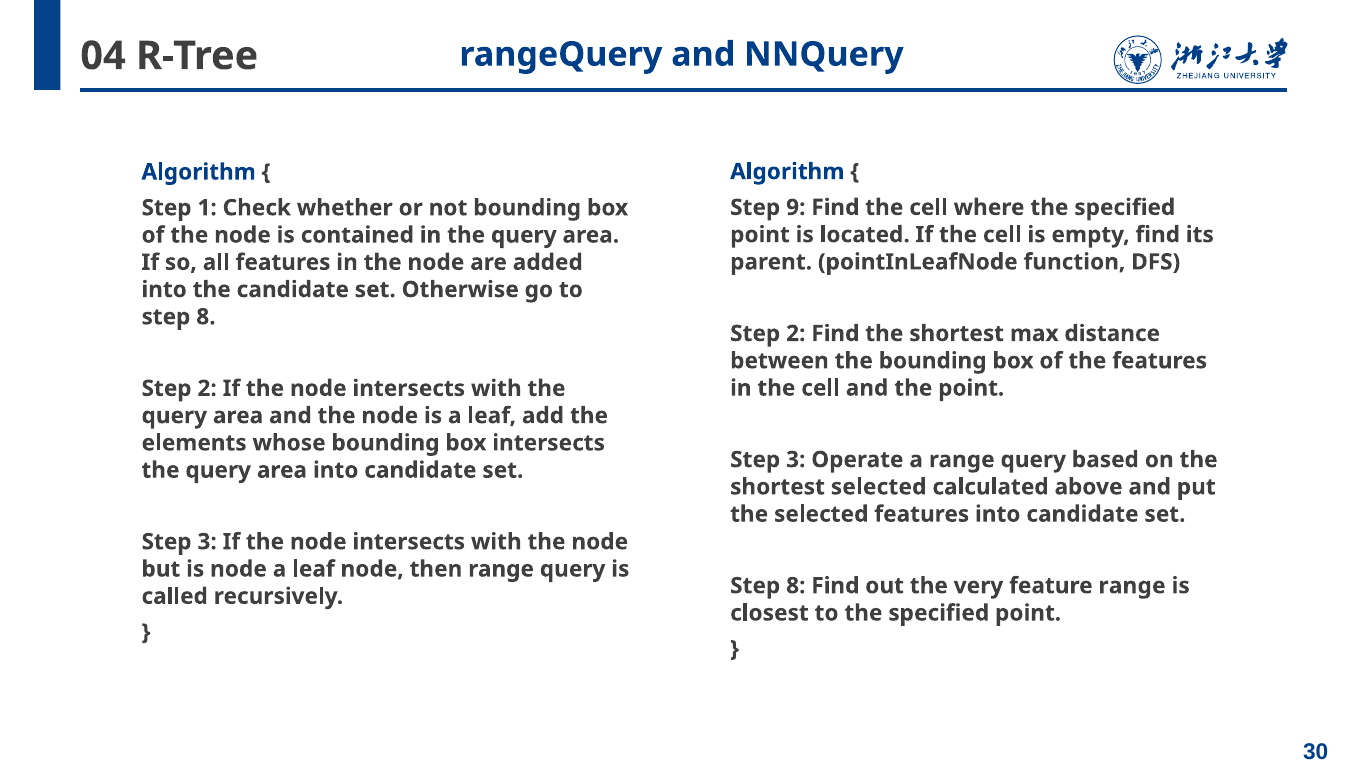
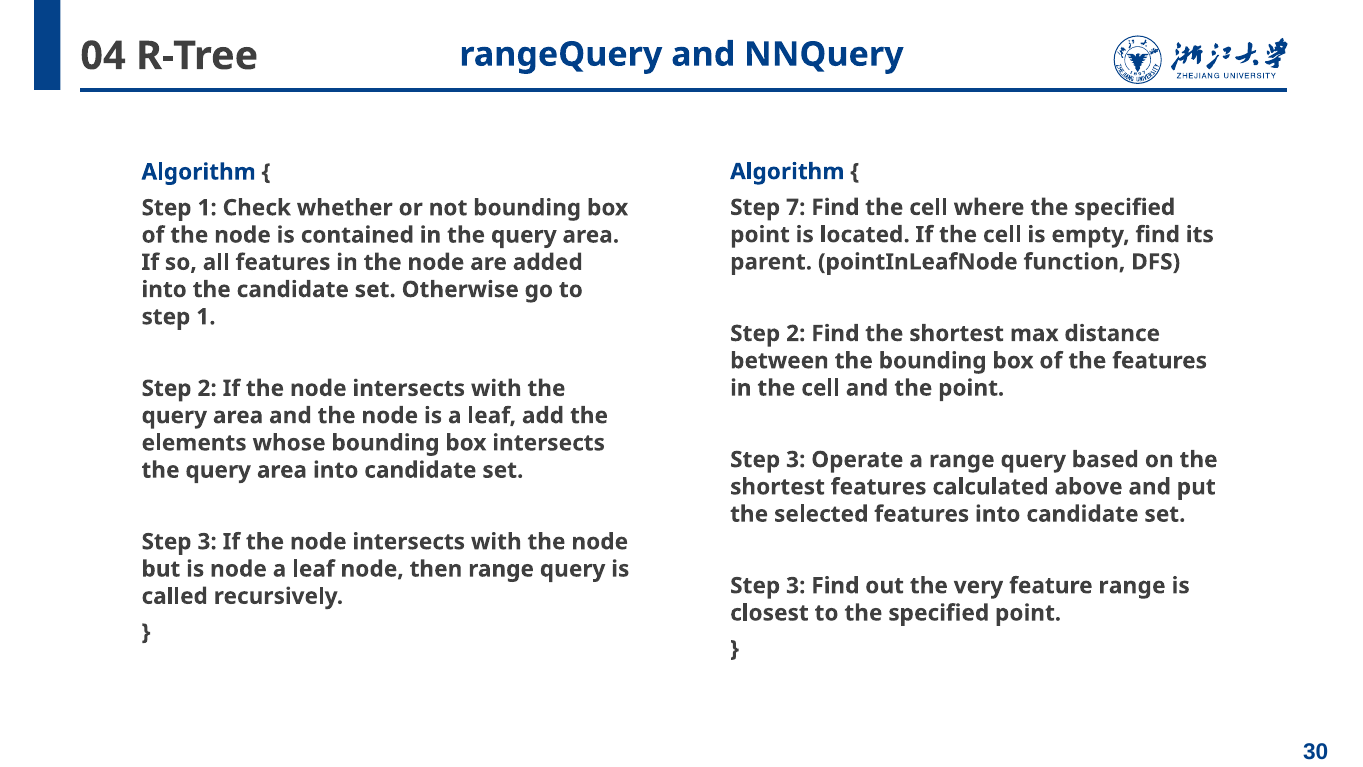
9: 9 -> 7
8 at (206, 317): 8 -> 1
shortest selected: selected -> features
8 at (796, 586): 8 -> 3
